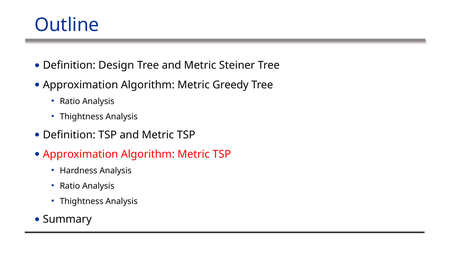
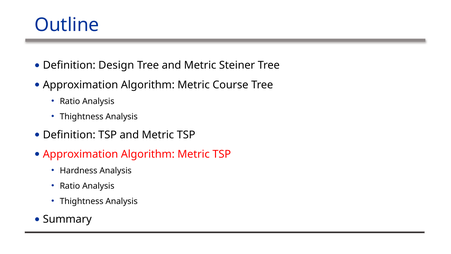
Greedy: Greedy -> Course
